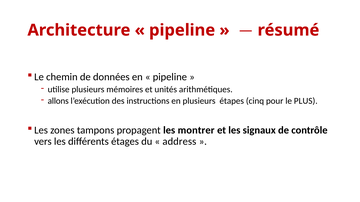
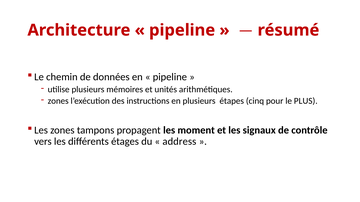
allons at (58, 101): allons -> zones
montrer: montrer -> moment
